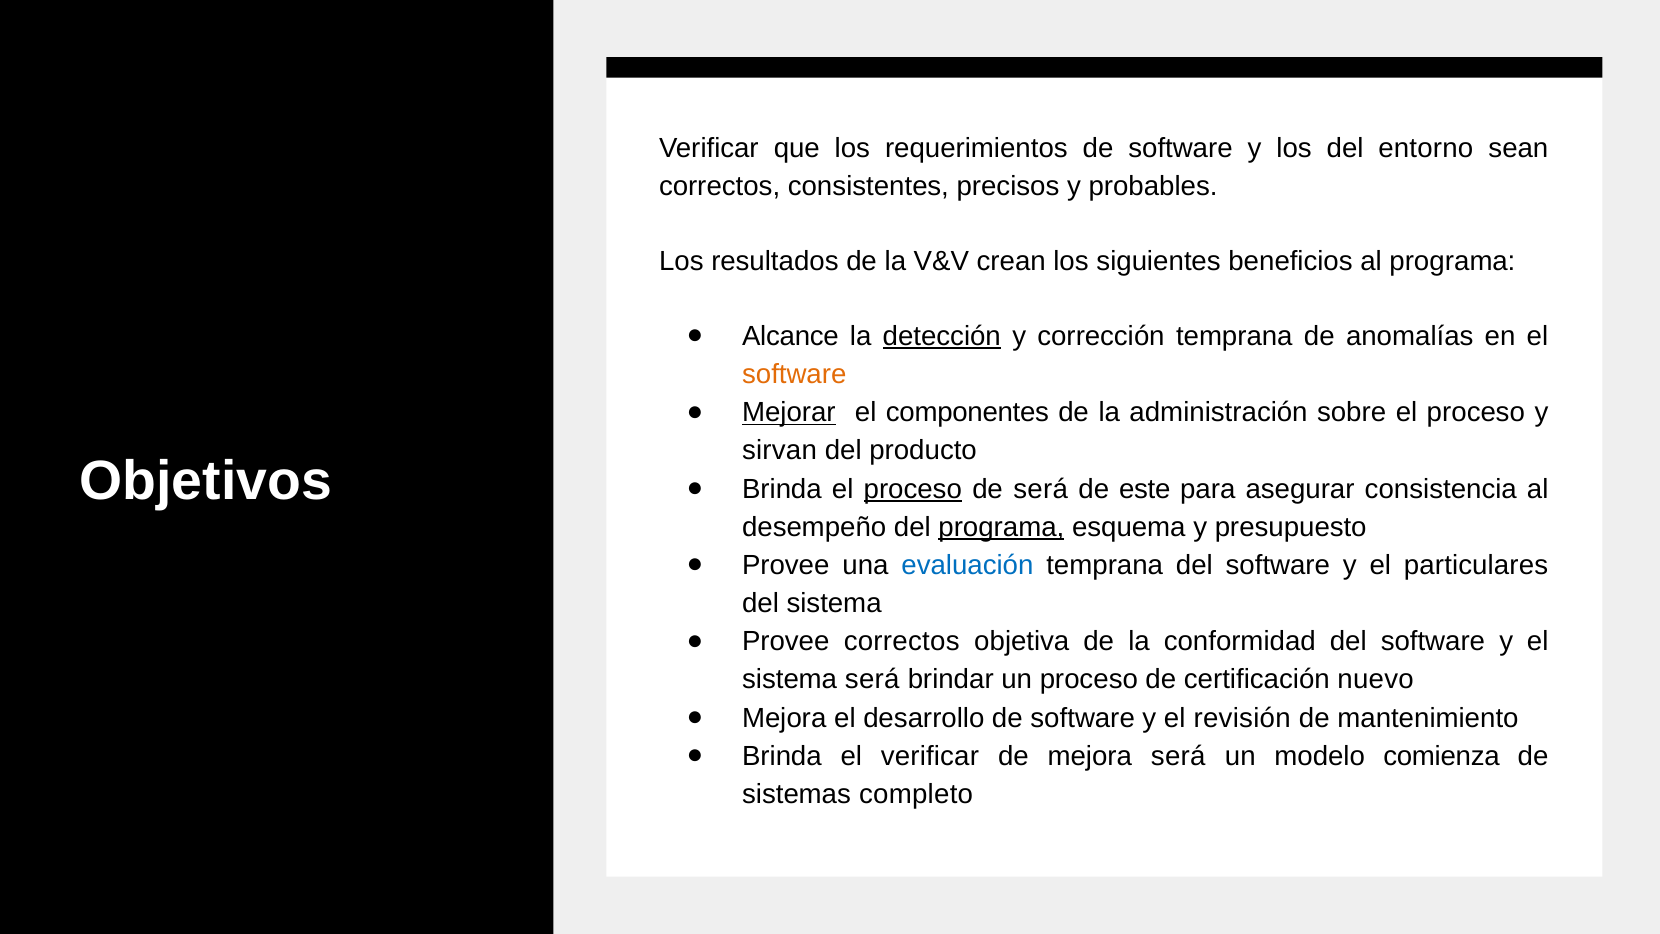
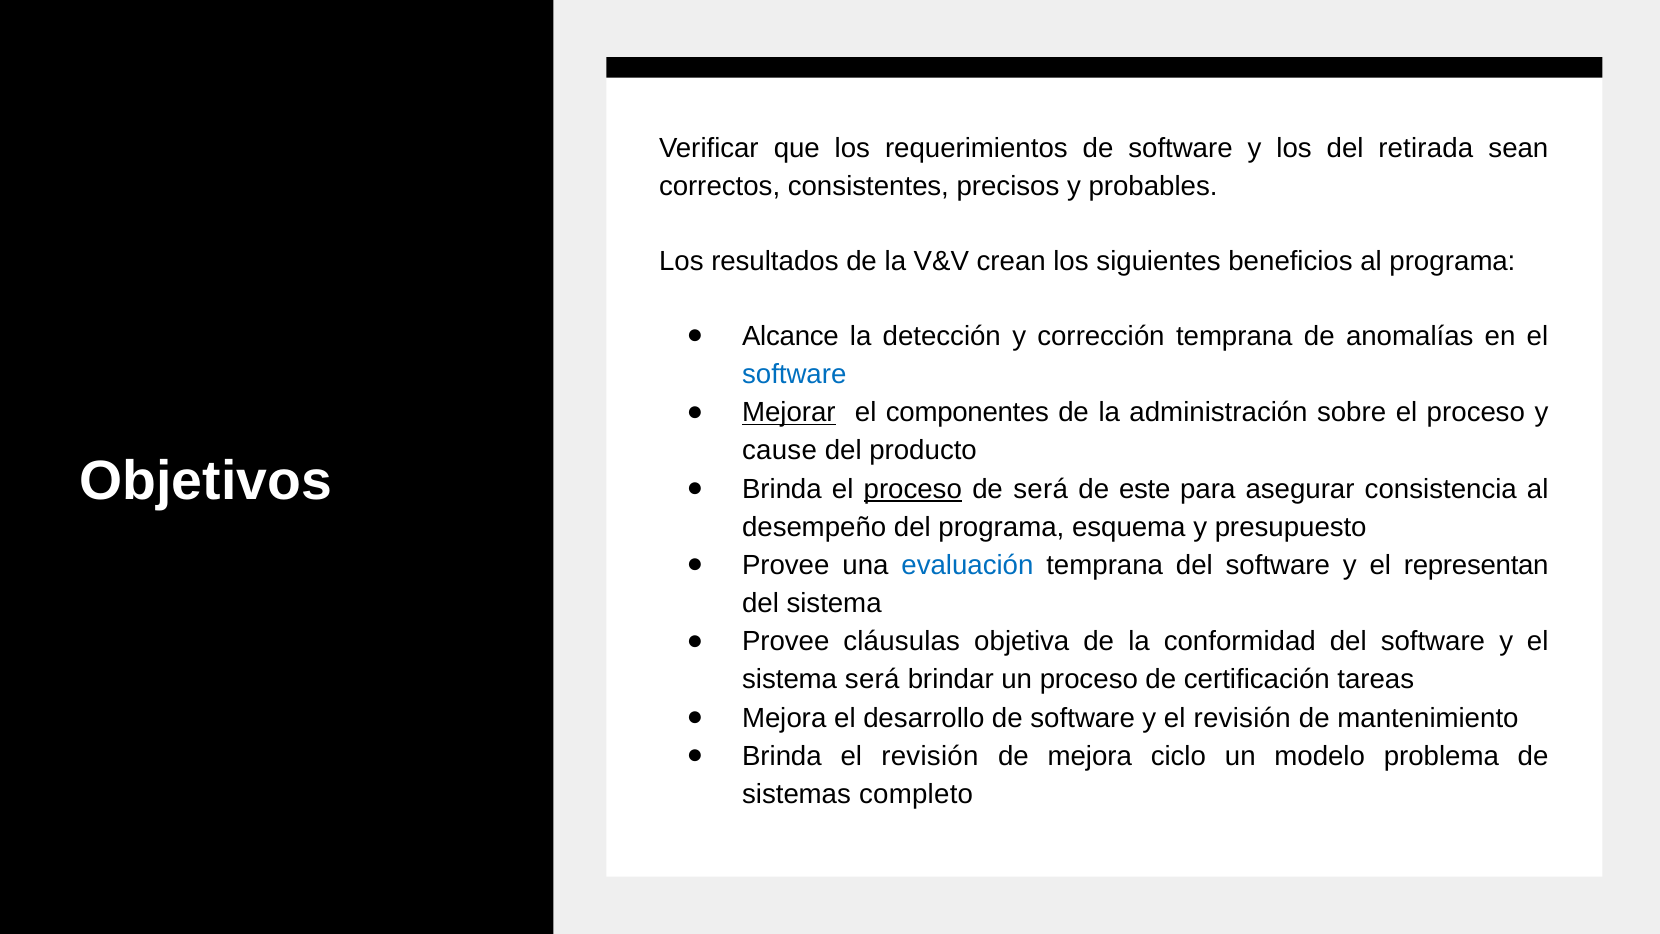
entorno: entorno -> retirada
detección underline: present -> none
software at (794, 374) colour: orange -> blue
sirvan: sirvan -> cause
programa at (1001, 527) underline: present -> none
particulares: particulares -> representan
Provee correctos: correctos -> cláusulas
nuevo: nuevo -> tareas
Brinda el verificar: verificar -> revisión
mejora será: será -> ciclo
comienza: comienza -> problema
